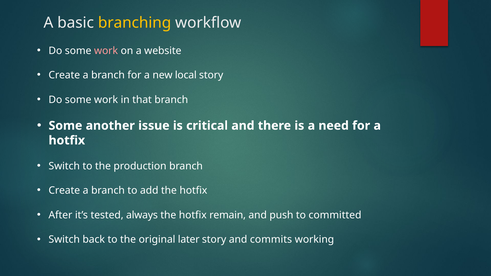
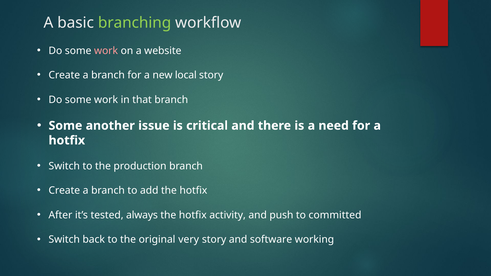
branching colour: yellow -> light green
remain: remain -> activity
later: later -> very
commits: commits -> software
